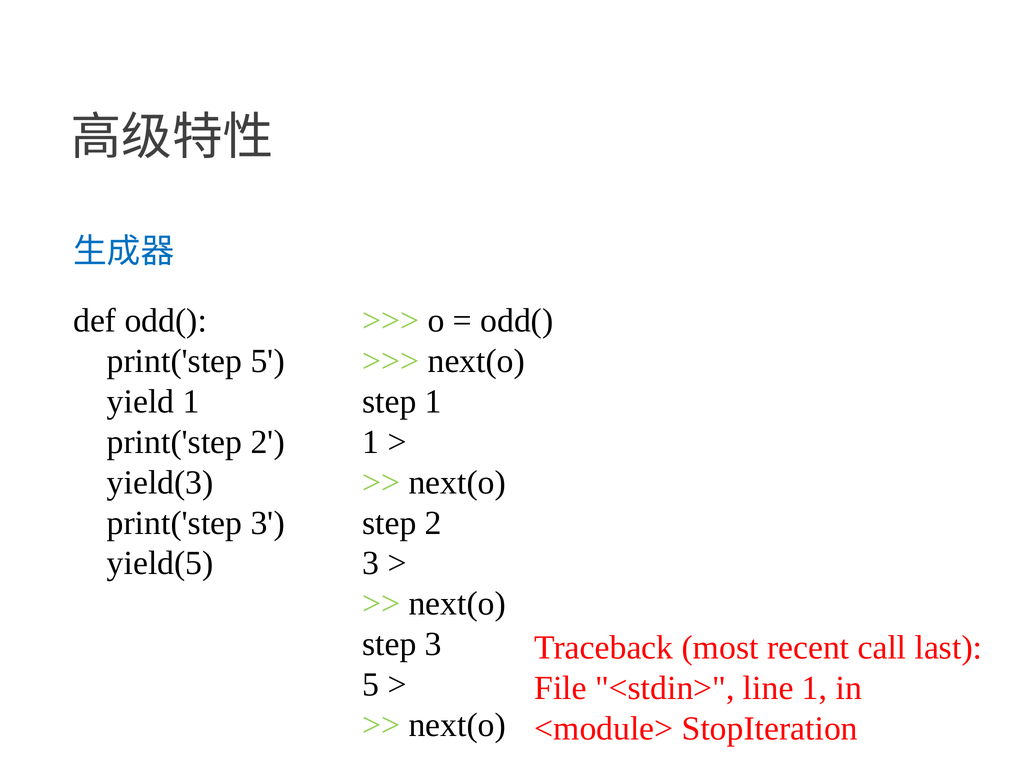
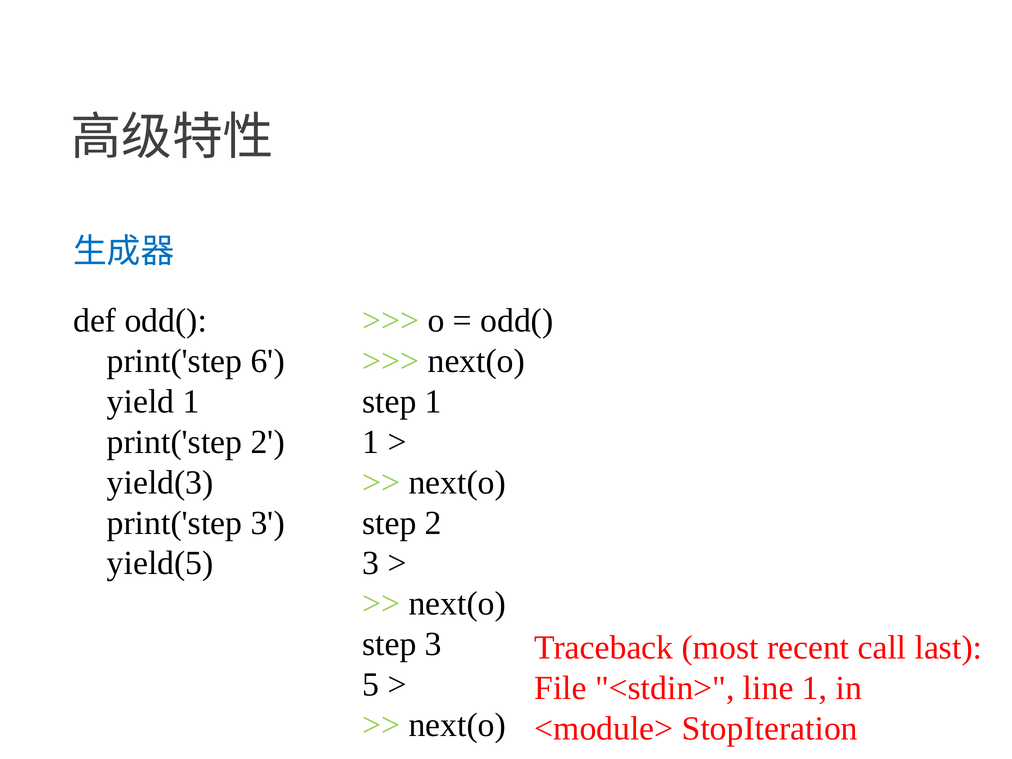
print('step 5: 5 -> 6
